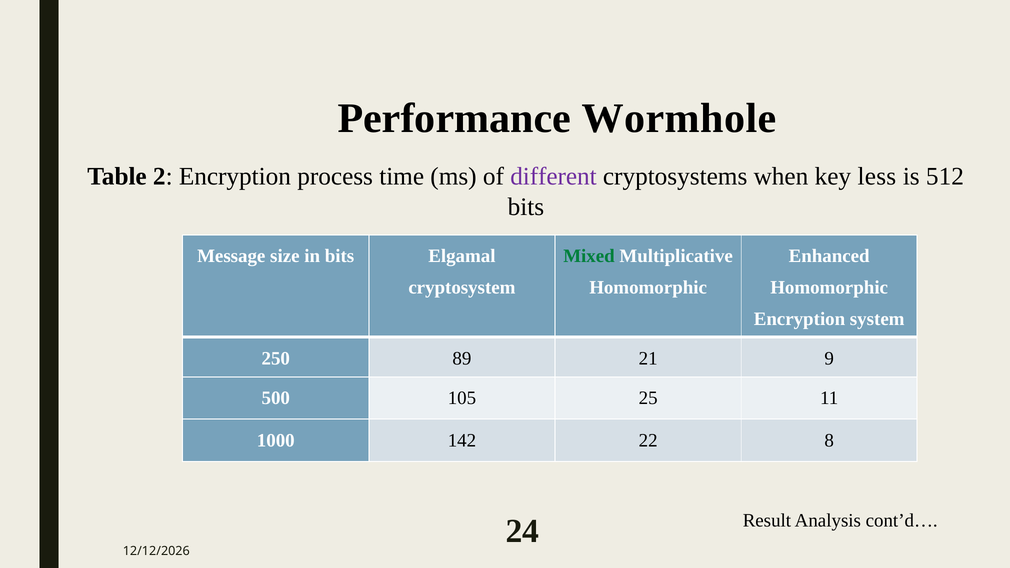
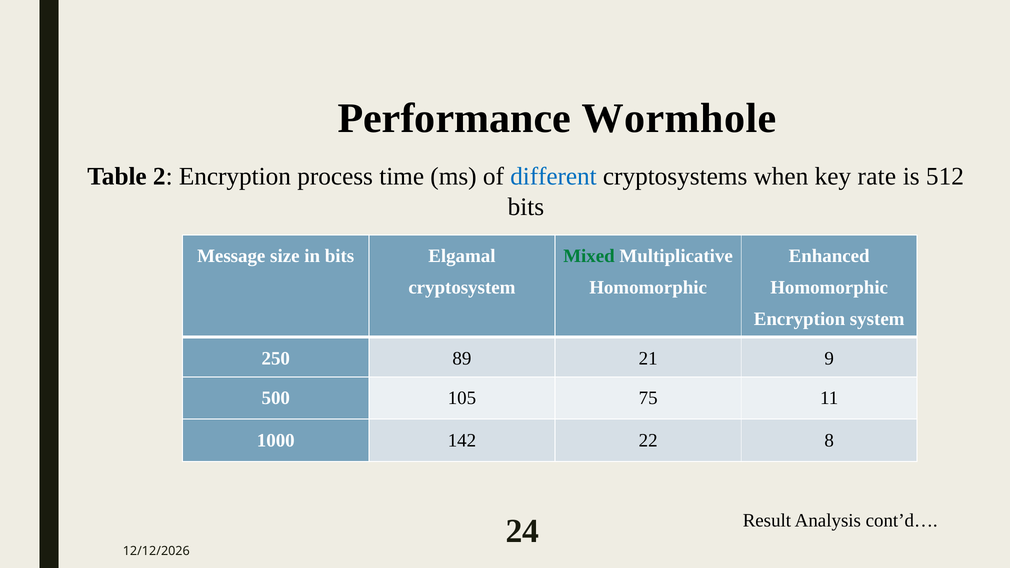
different colour: purple -> blue
less: less -> rate
25: 25 -> 75
